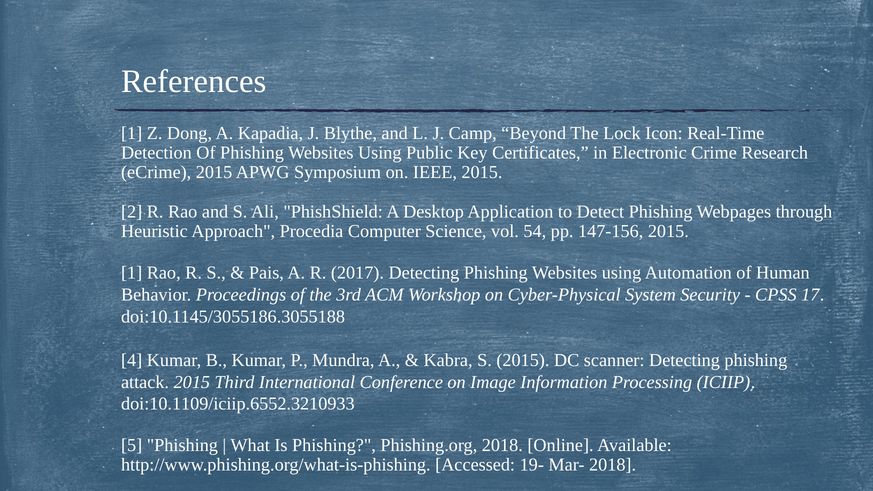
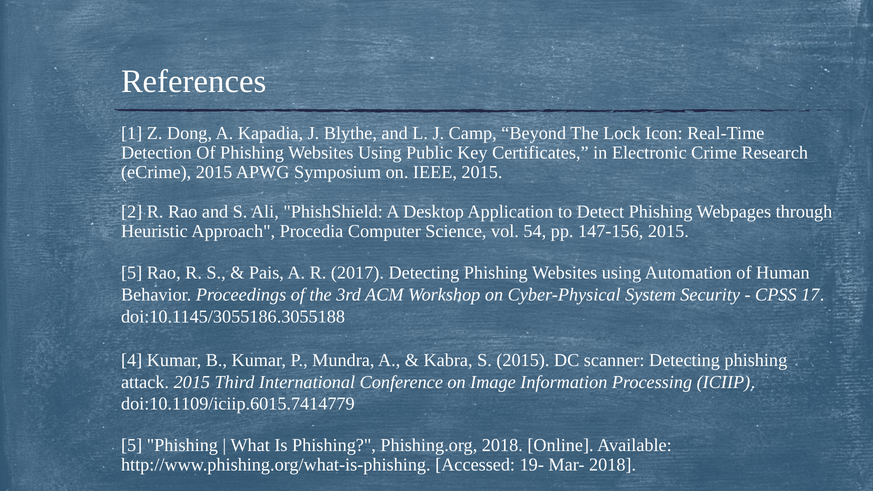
1 at (132, 273): 1 -> 5
doi:10.1109/iciip.6552.3210933: doi:10.1109/iciip.6552.3210933 -> doi:10.1109/iciip.6015.7414779
